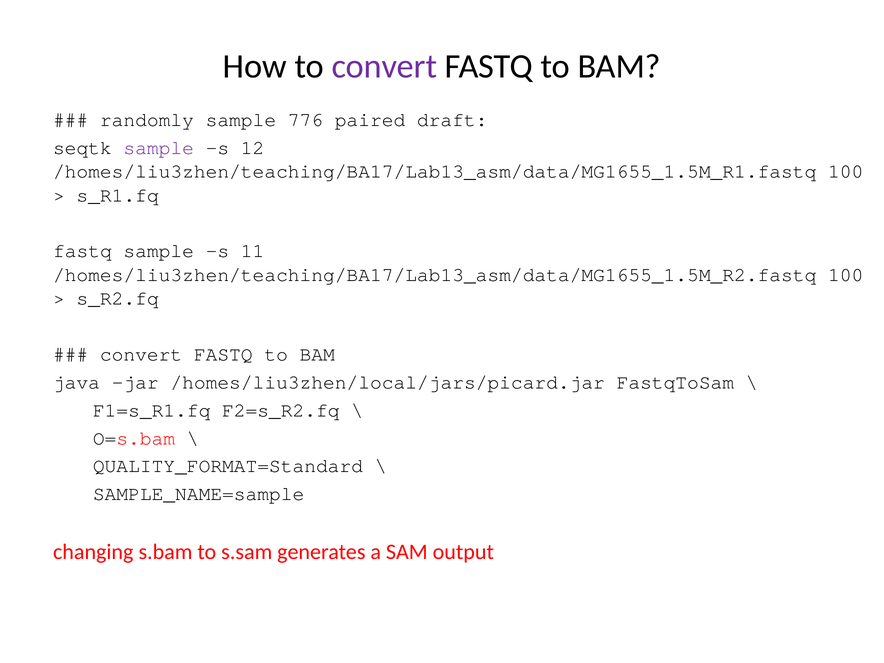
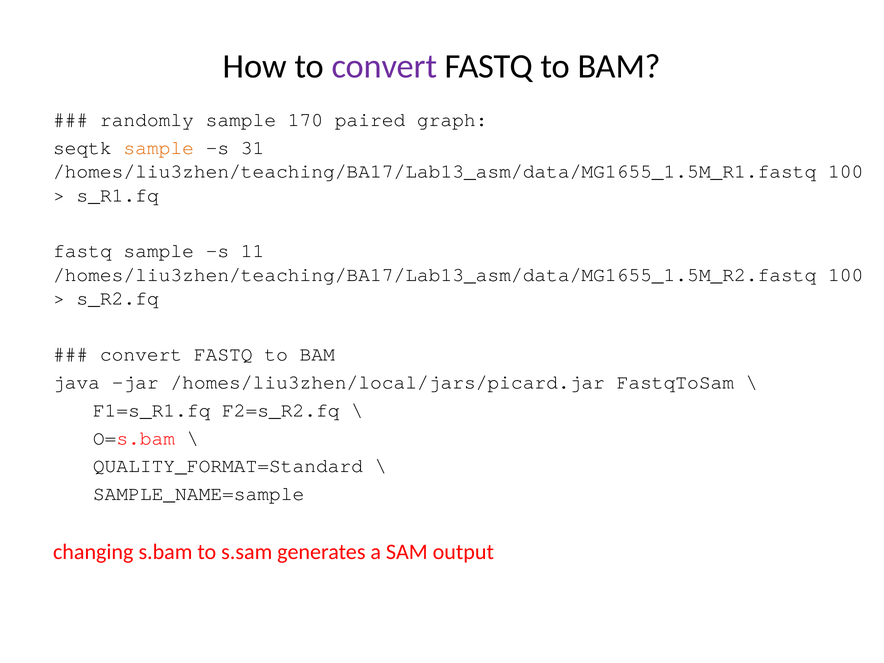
776: 776 -> 170
draft: draft -> graph
sample at (159, 148) colour: purple -> orange
12: 12 -> 31
